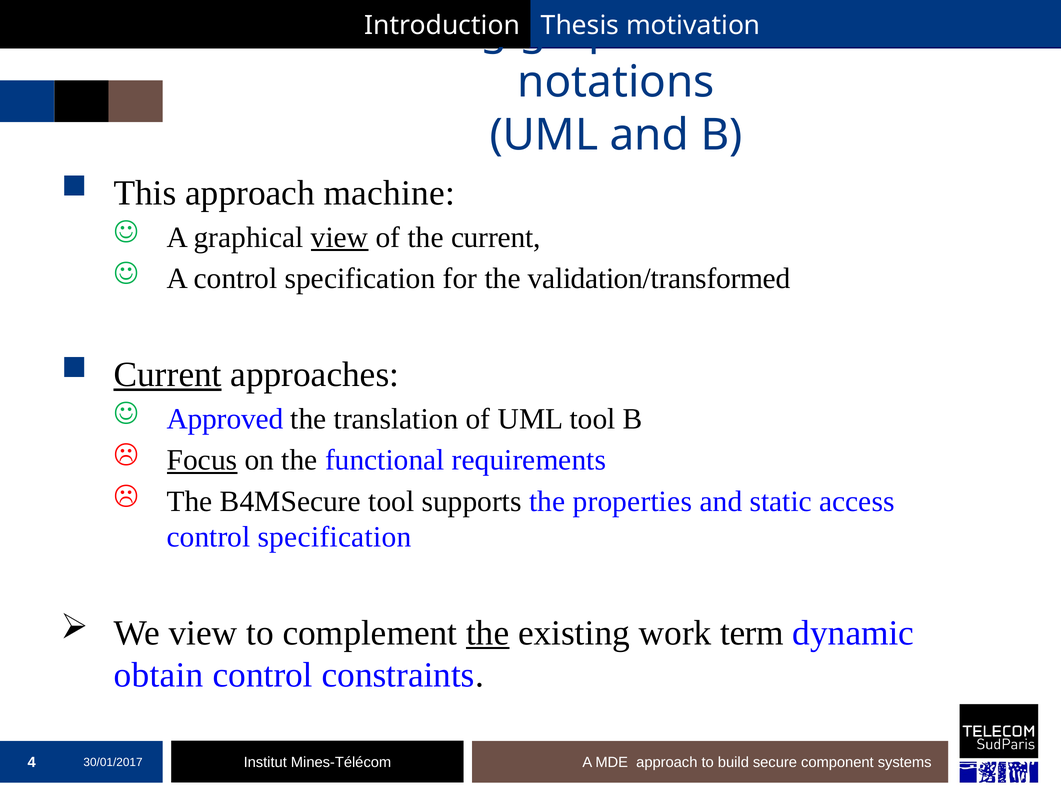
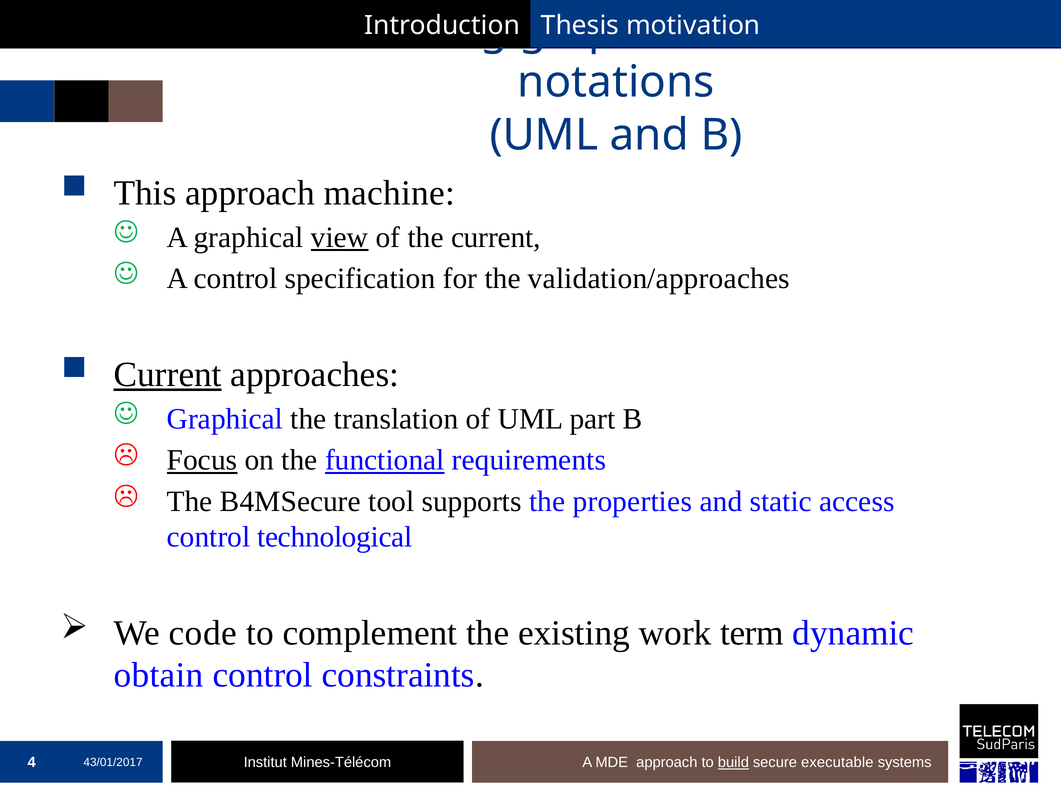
validation/transformed: validation/transformed -> validation/approaches
Approved at (225, 419): Approved -> Graphical
UML tool: tool -> part
functional underline: none -> present
specification at (335, 537): specification -> technological
We view: view -> code
the at (488, 633) underline: present -> none
30/01/2017: 30/01/2017 -> 43/01/2017
build underline: none -> present
component: component -> executable
